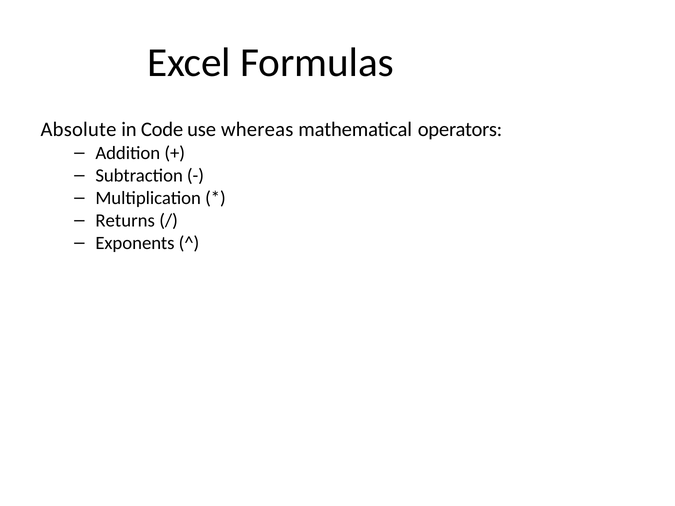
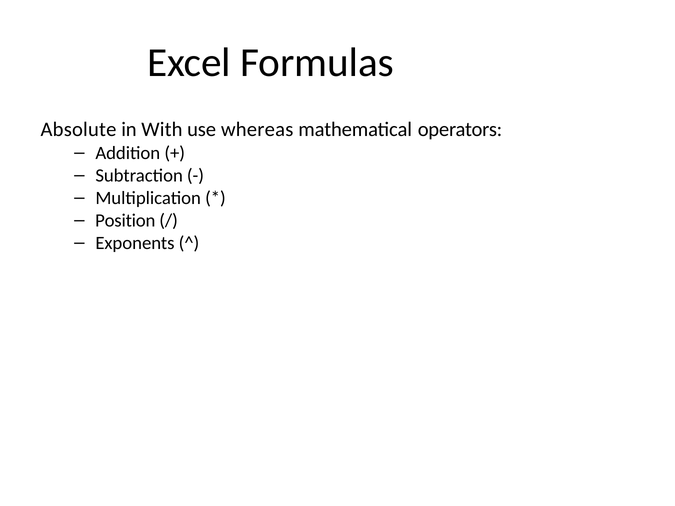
Code: Code -> With
Returns: Returns -> Position
